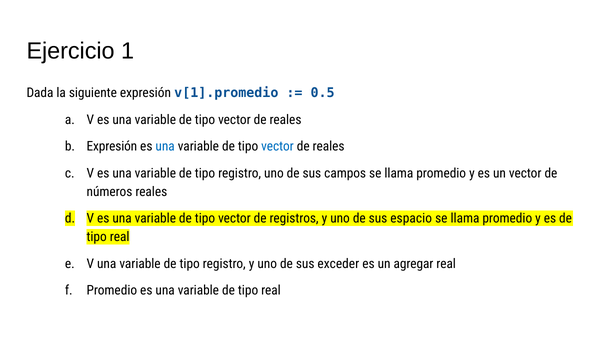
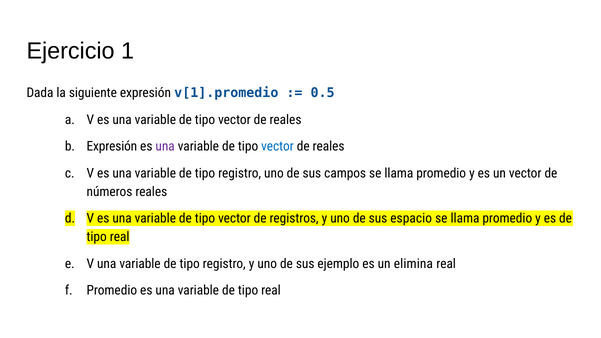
una at (165, 147) colour: blue -> purple
exceder: exceder -> ejemplo
agregar: agregar -> elimina
